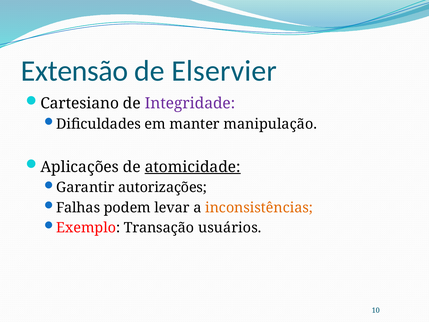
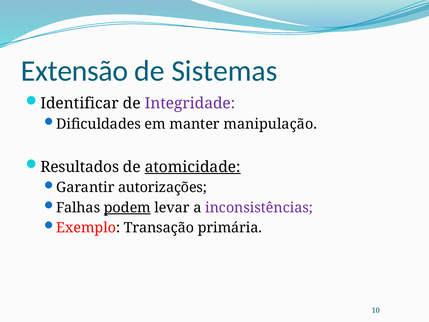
Elservier: Elservier -> Sistemas
Cartesiano: Cartesiano -> Identificar
Aplicações: Aplicações -> Resultados
podem underline: none -> present
inconsistências colour: orange -> purple
usuários: usuários -> primária
